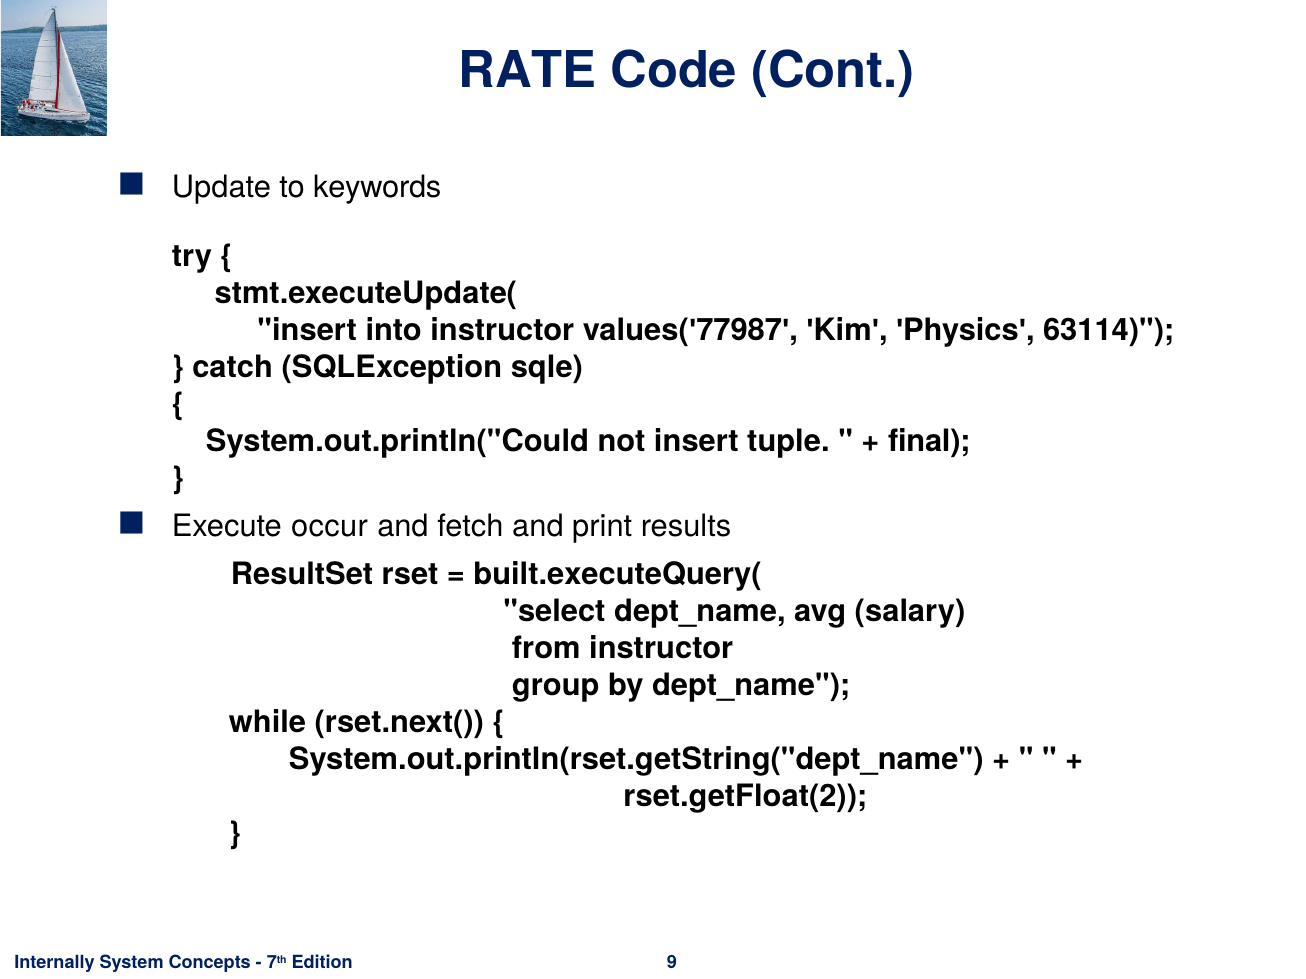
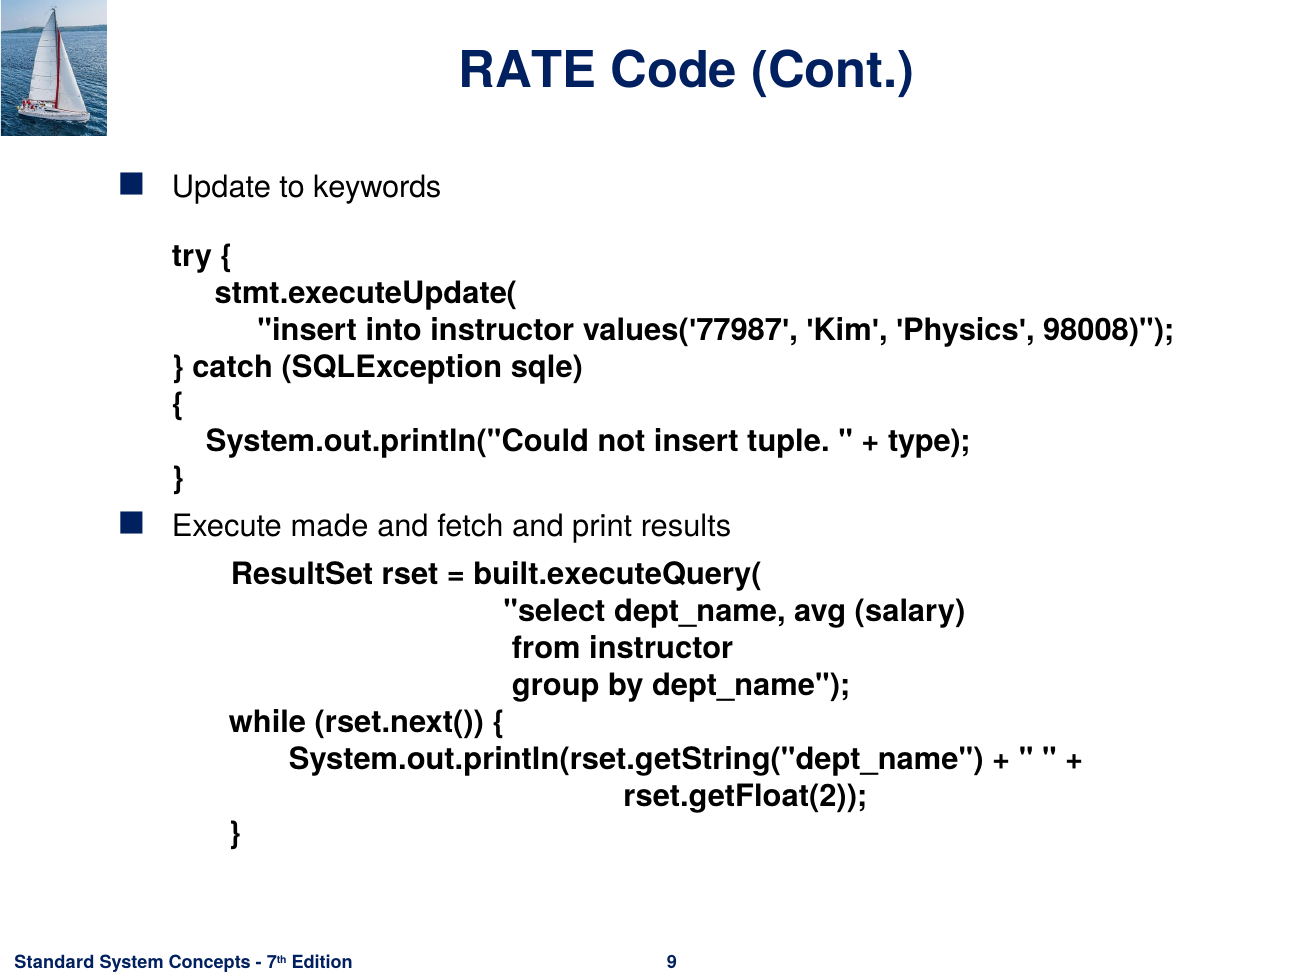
63114: 63114 -> 98008
final: final -> type
occur: occur -> made
Internally: Internally -> Standard
